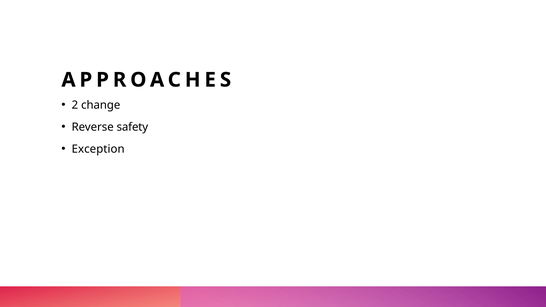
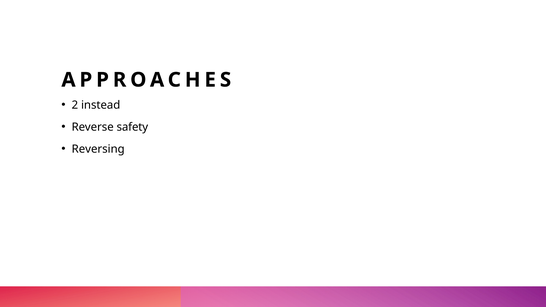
change: change -> instead
Exception: Exception -> Reversing
